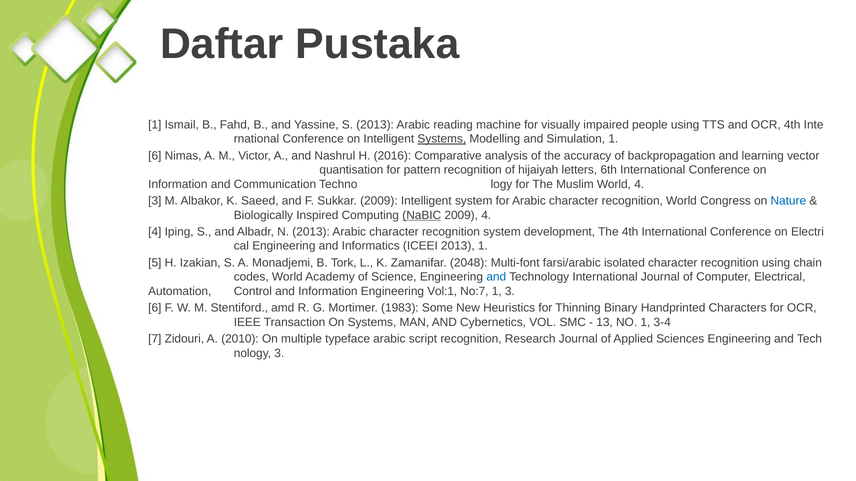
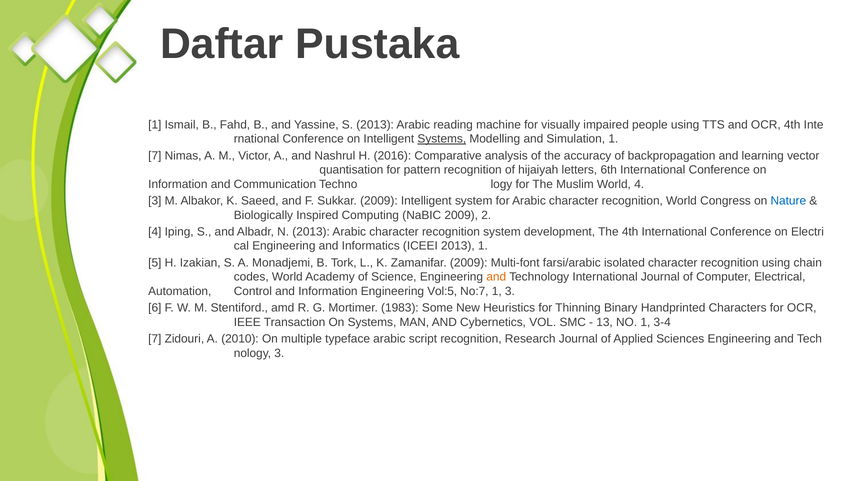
6 at (155, 156): 6 -> 7
NaBIC underline: present -> none
2009 4: 4 -> 2
Zamanifar 2048: 2048 -> 2009
and at (496, 277) colour: blue -> orange
Vol:1: Vol:1 -> Vol:5
